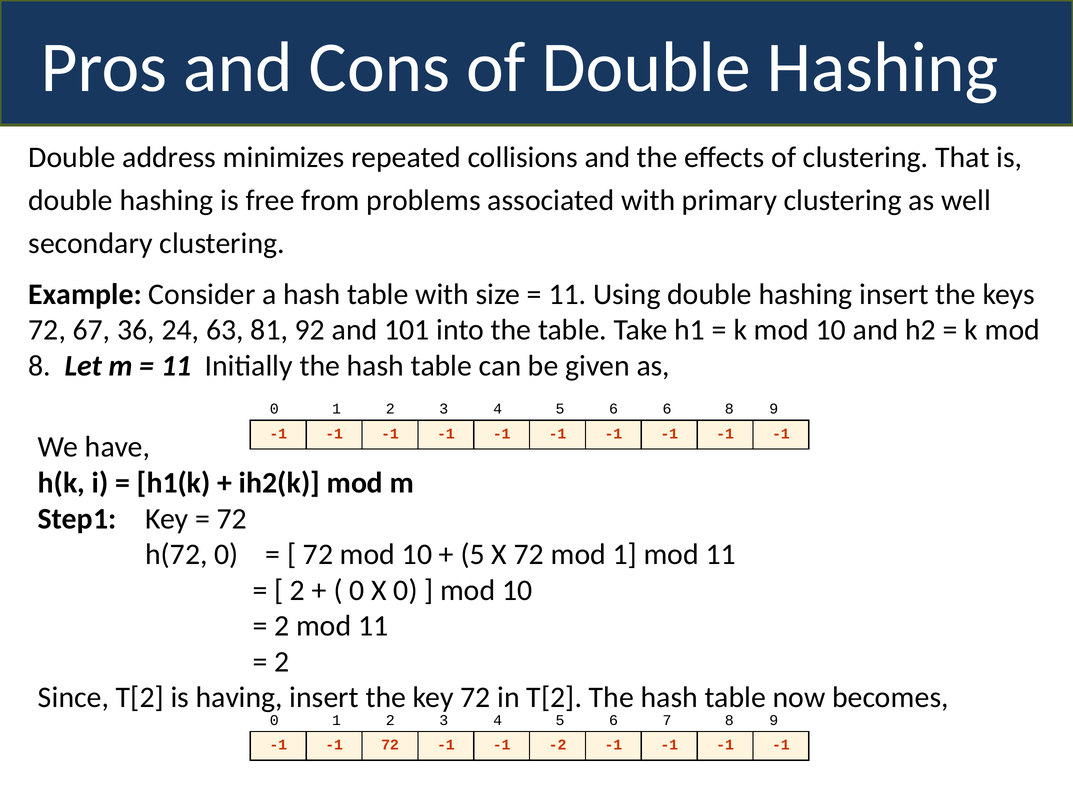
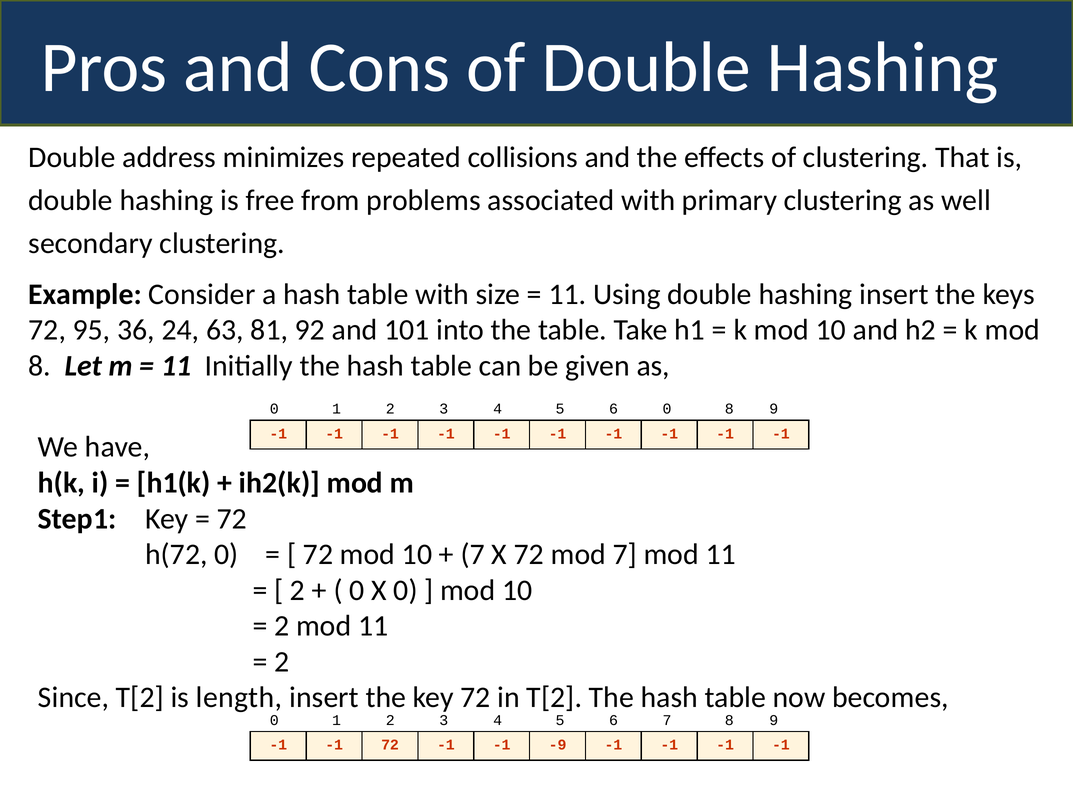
67: 67 -> 95
6 6: 6 -> 0
5 at (473, 554): 5 -> 7
mod 1: 1 -> 7
having: having -> length
-2: -2 -> -9
